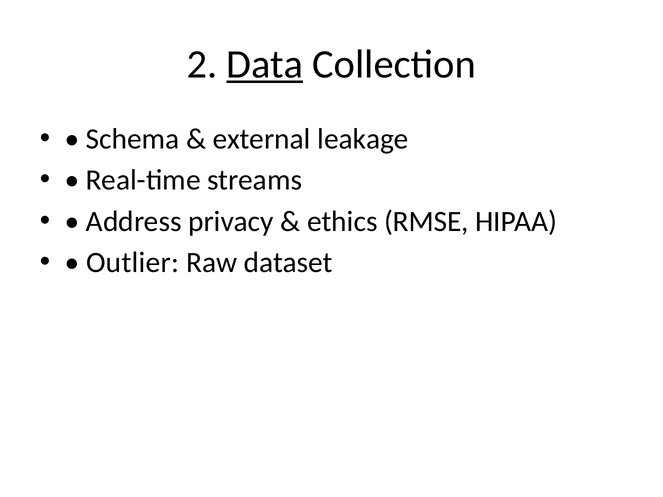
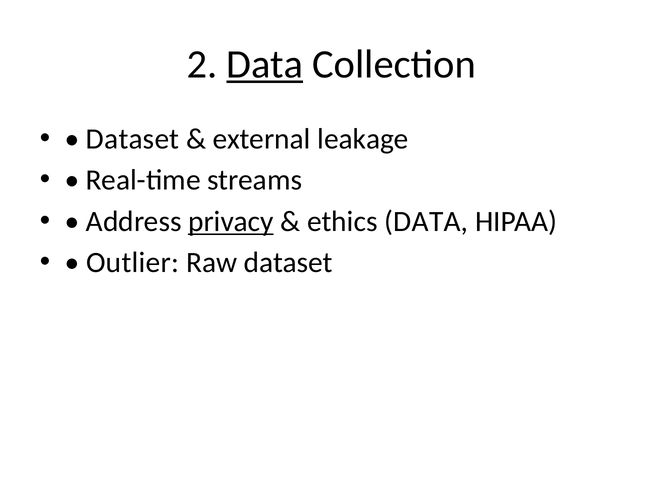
Schema at (133, 139): Schema -> Dataset
privacy underline: none -> present
ethics RMSE: RMSE -> DATA
